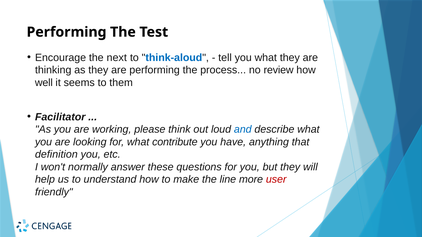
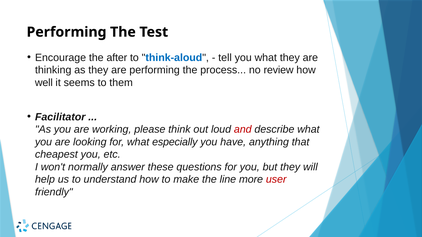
next: next -> after
and colour: blue -> red
contribute: contribute -> especially
definition: definition -> cheapest
